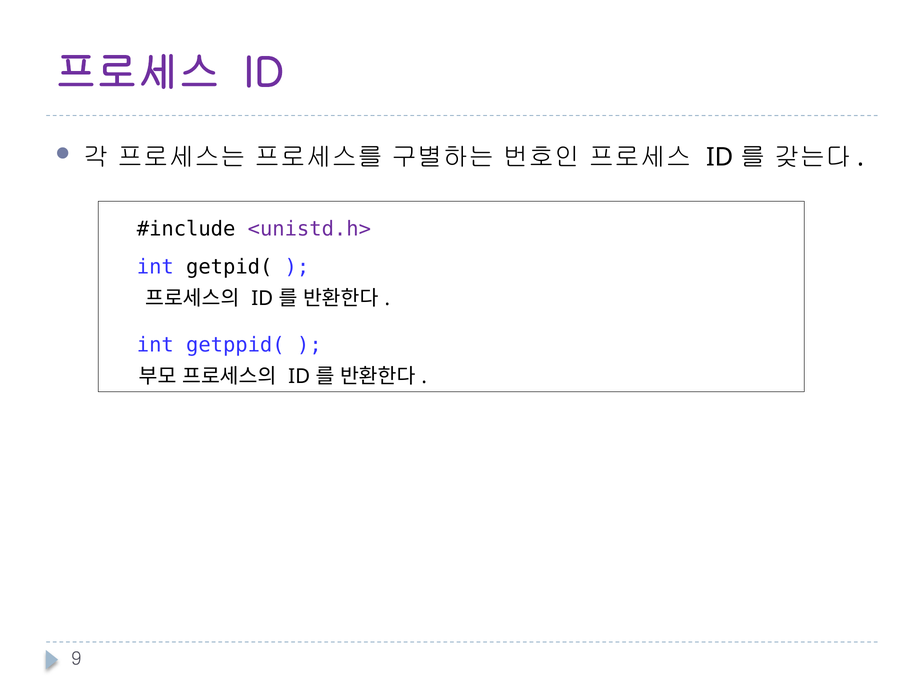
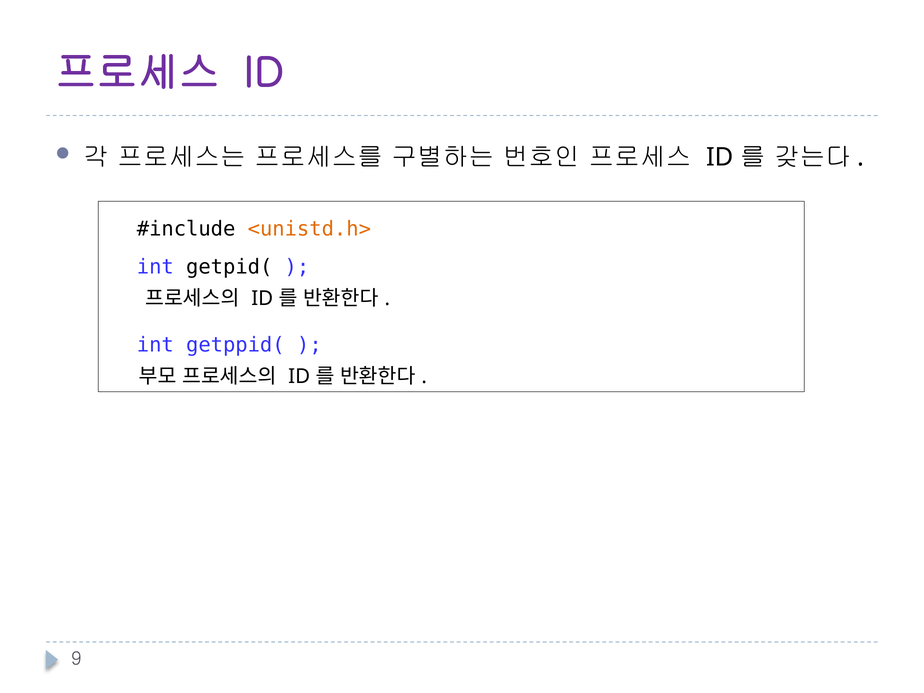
<unistd.h> colour: purple -> orange
